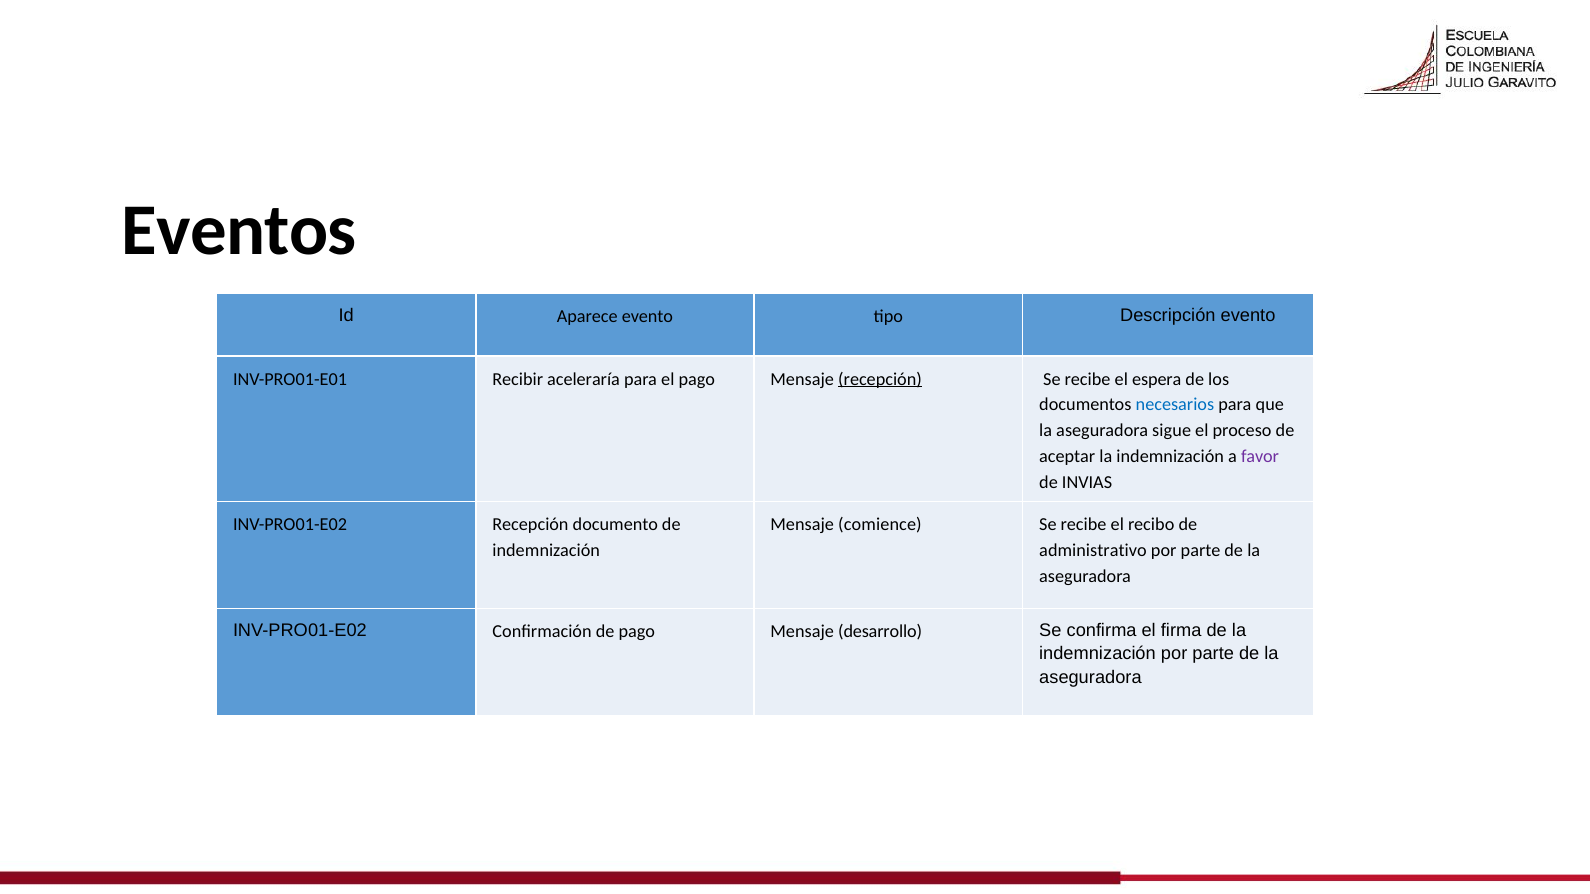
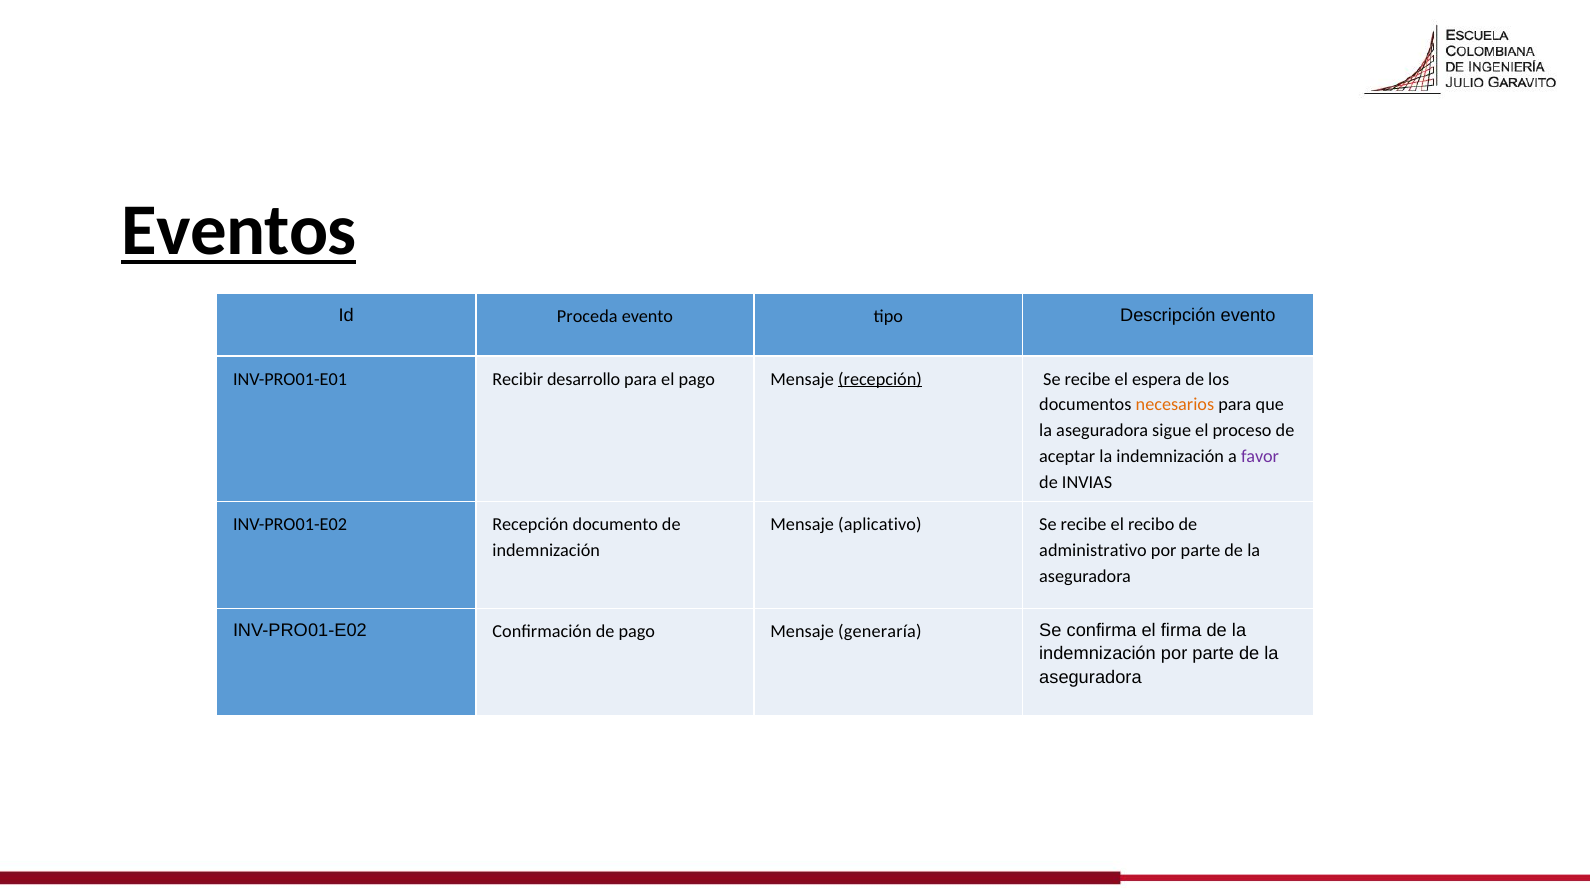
Eventos underline: none -> present
Aparece: Aparece -> Proceda
aceleraría: aceleraría -> desarrollo
necesarios colour: blue -> orange
comience: comience -> aplicativo
desarrollo: desarrollo -> generaría
